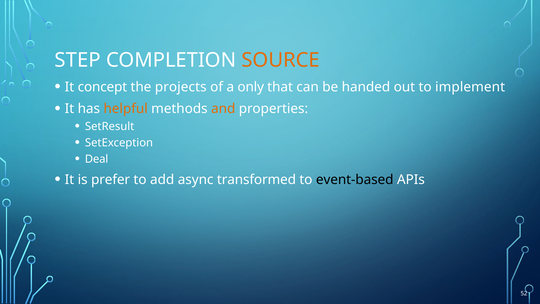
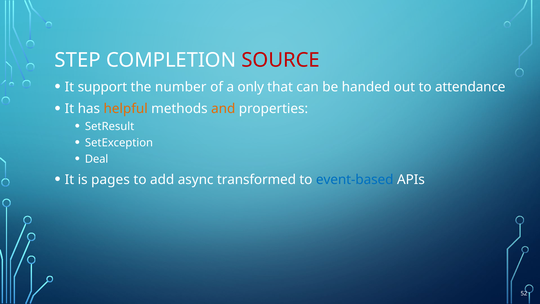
SOURCE colour: orange -> red
concept: concept -> support
projects: projects -> number
implement: implement -> attendance
prefer: prefer -> pages
event-based colour: black -> blue
